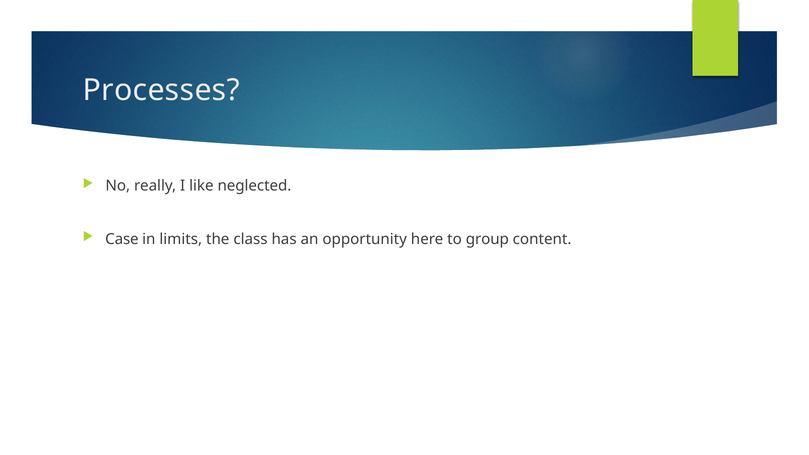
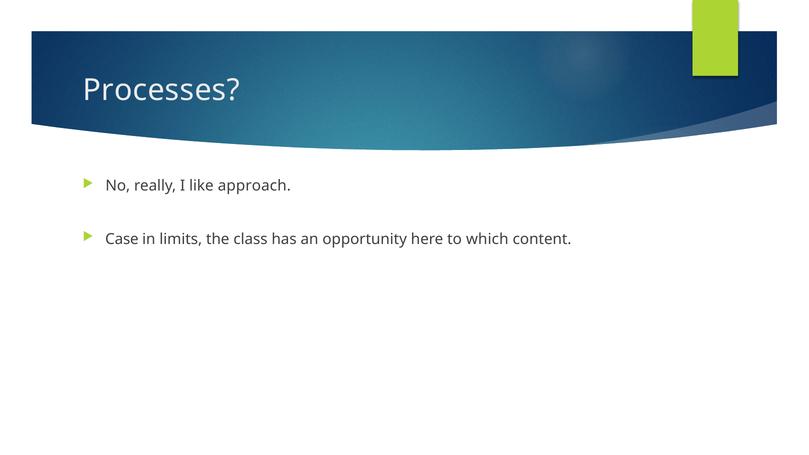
neglected: neglected -> approach
group: group -> which
